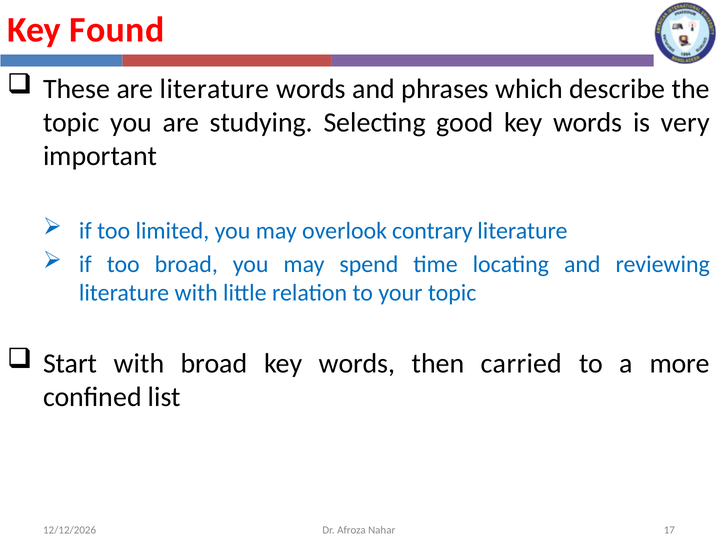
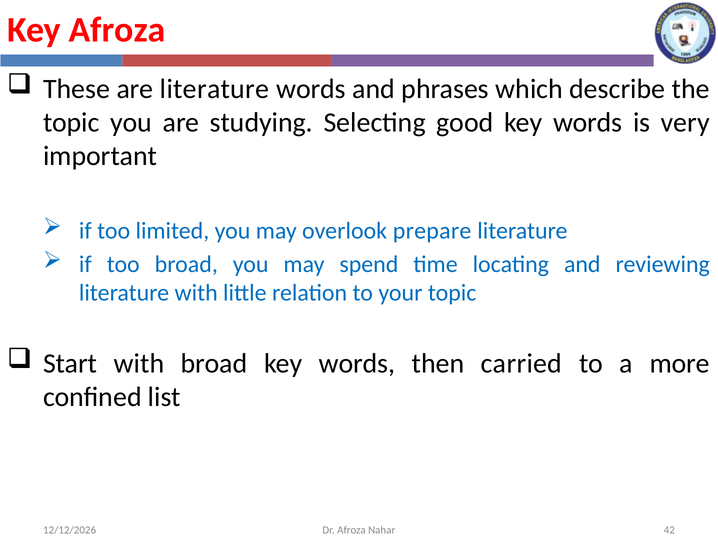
Key Found: Found -> Afroza
contrary: contrary -> prepare
17: 17 -> 42
